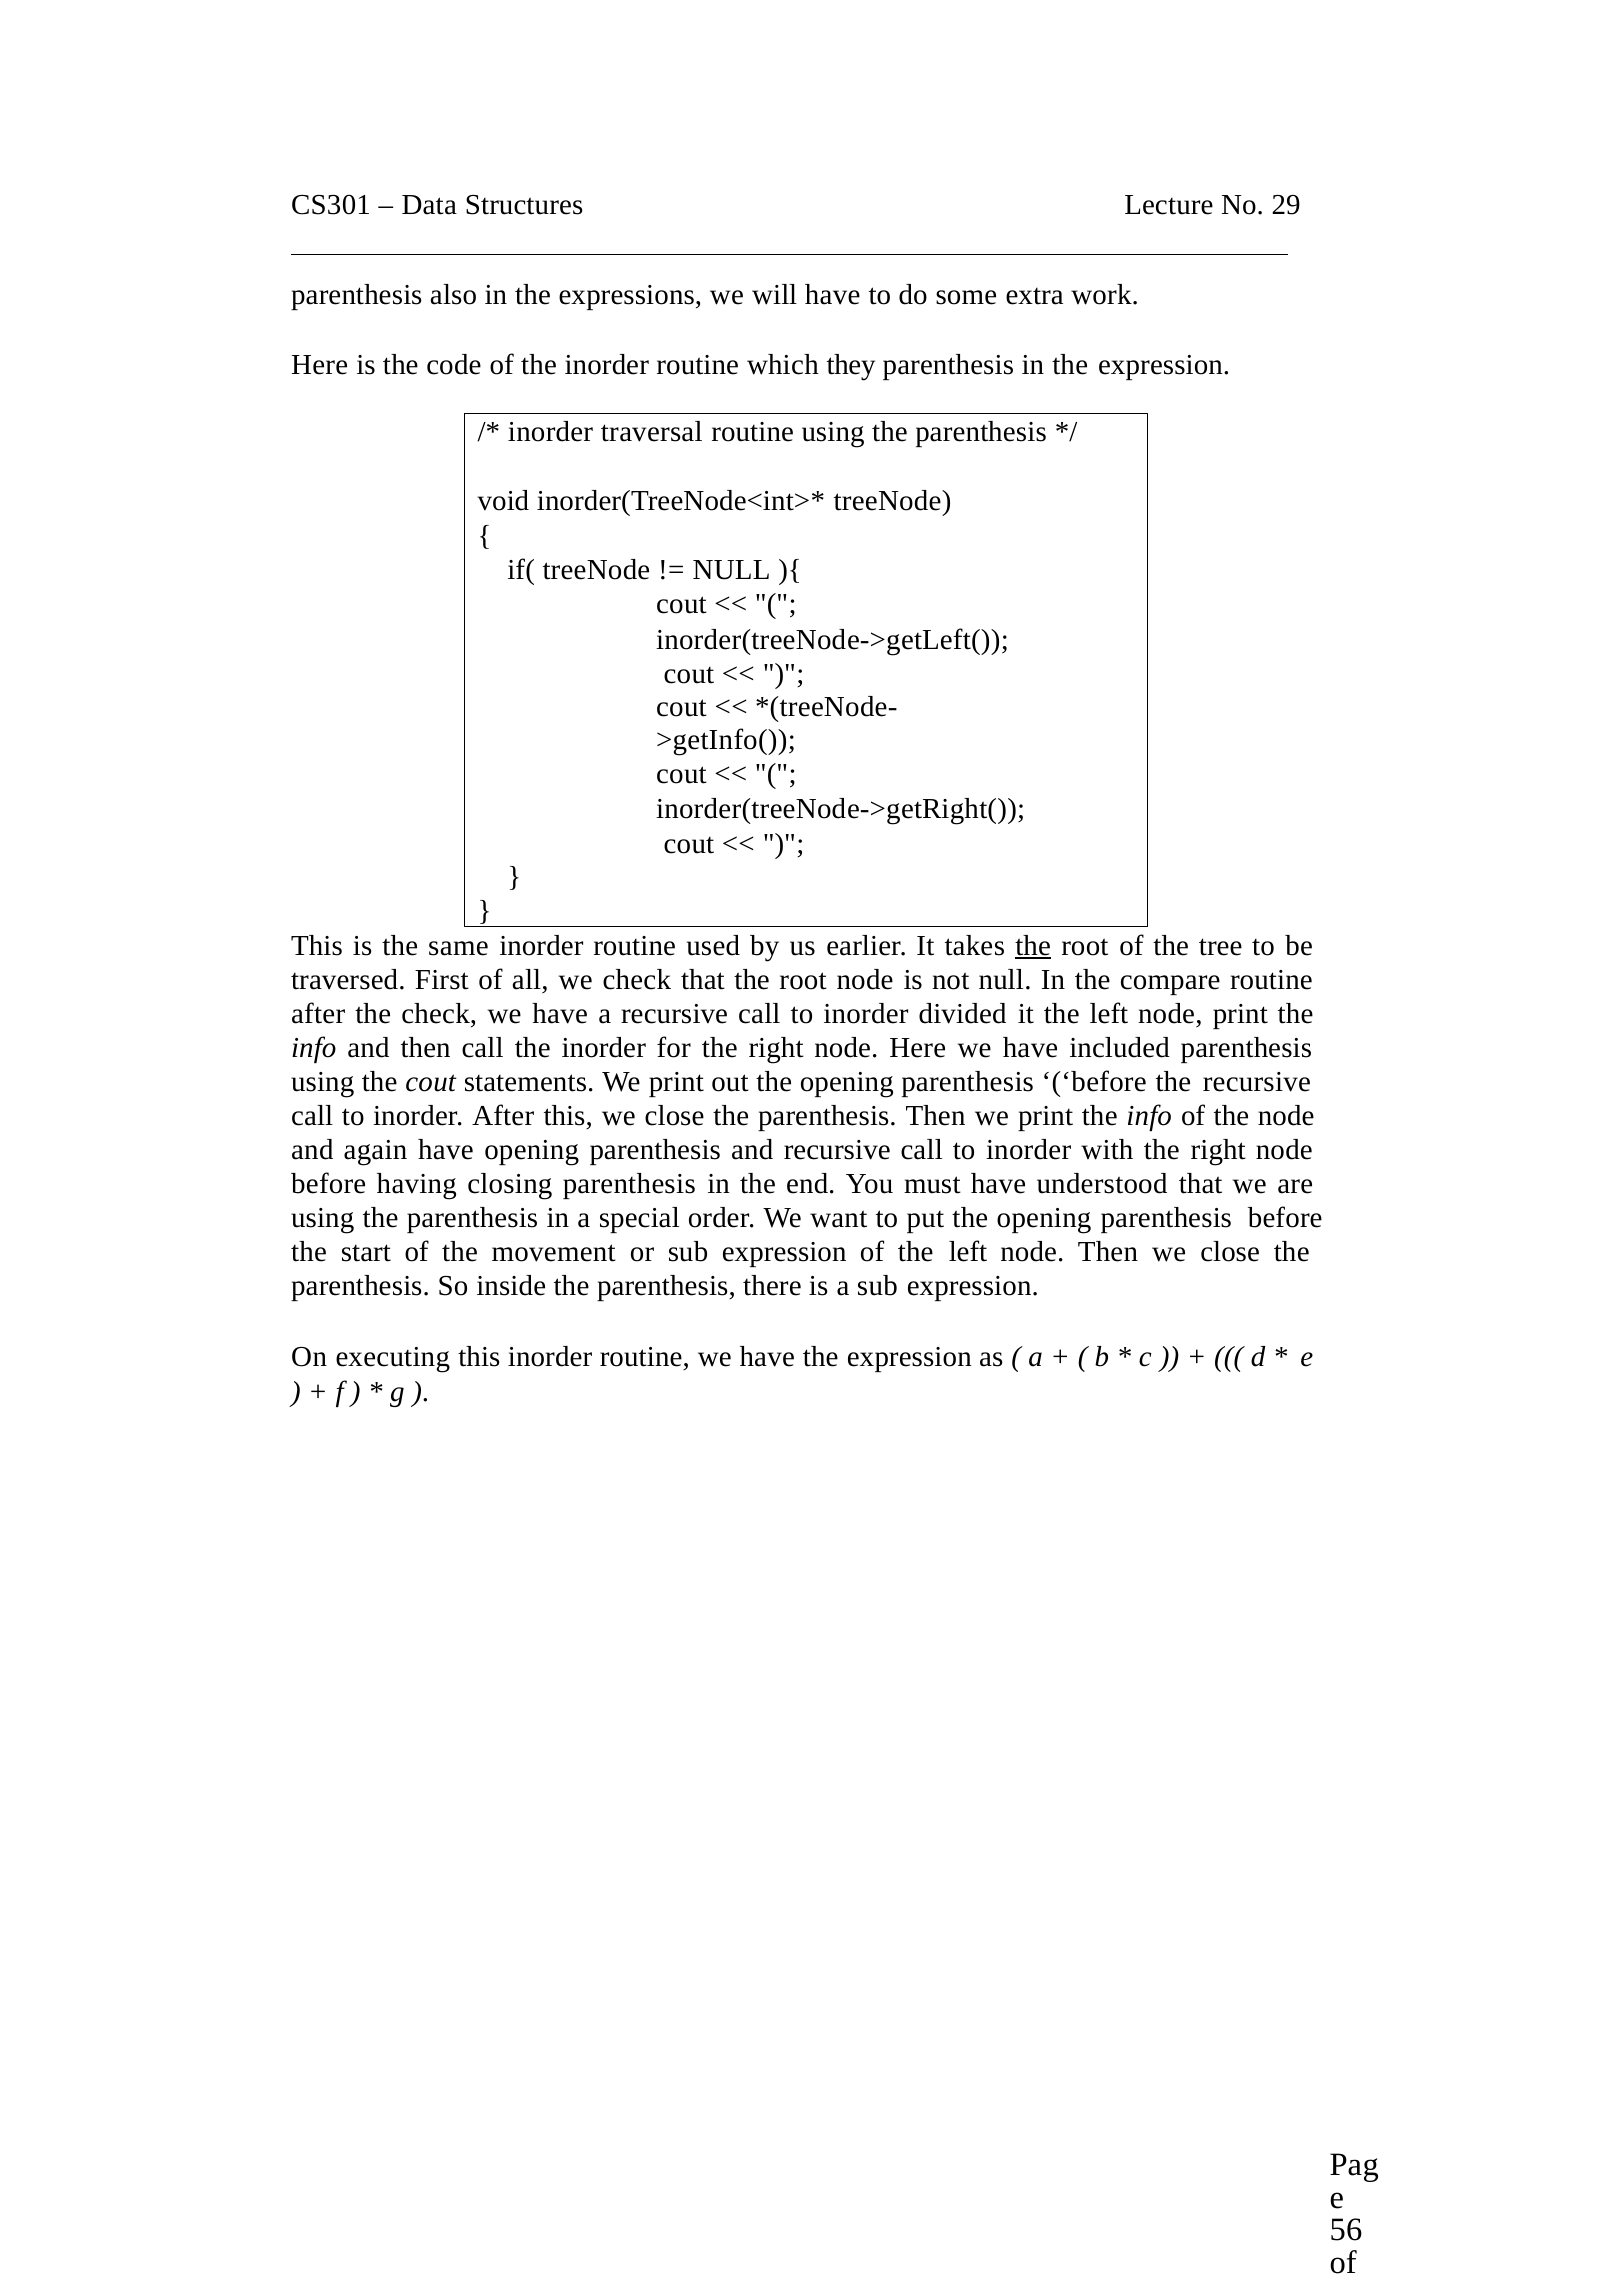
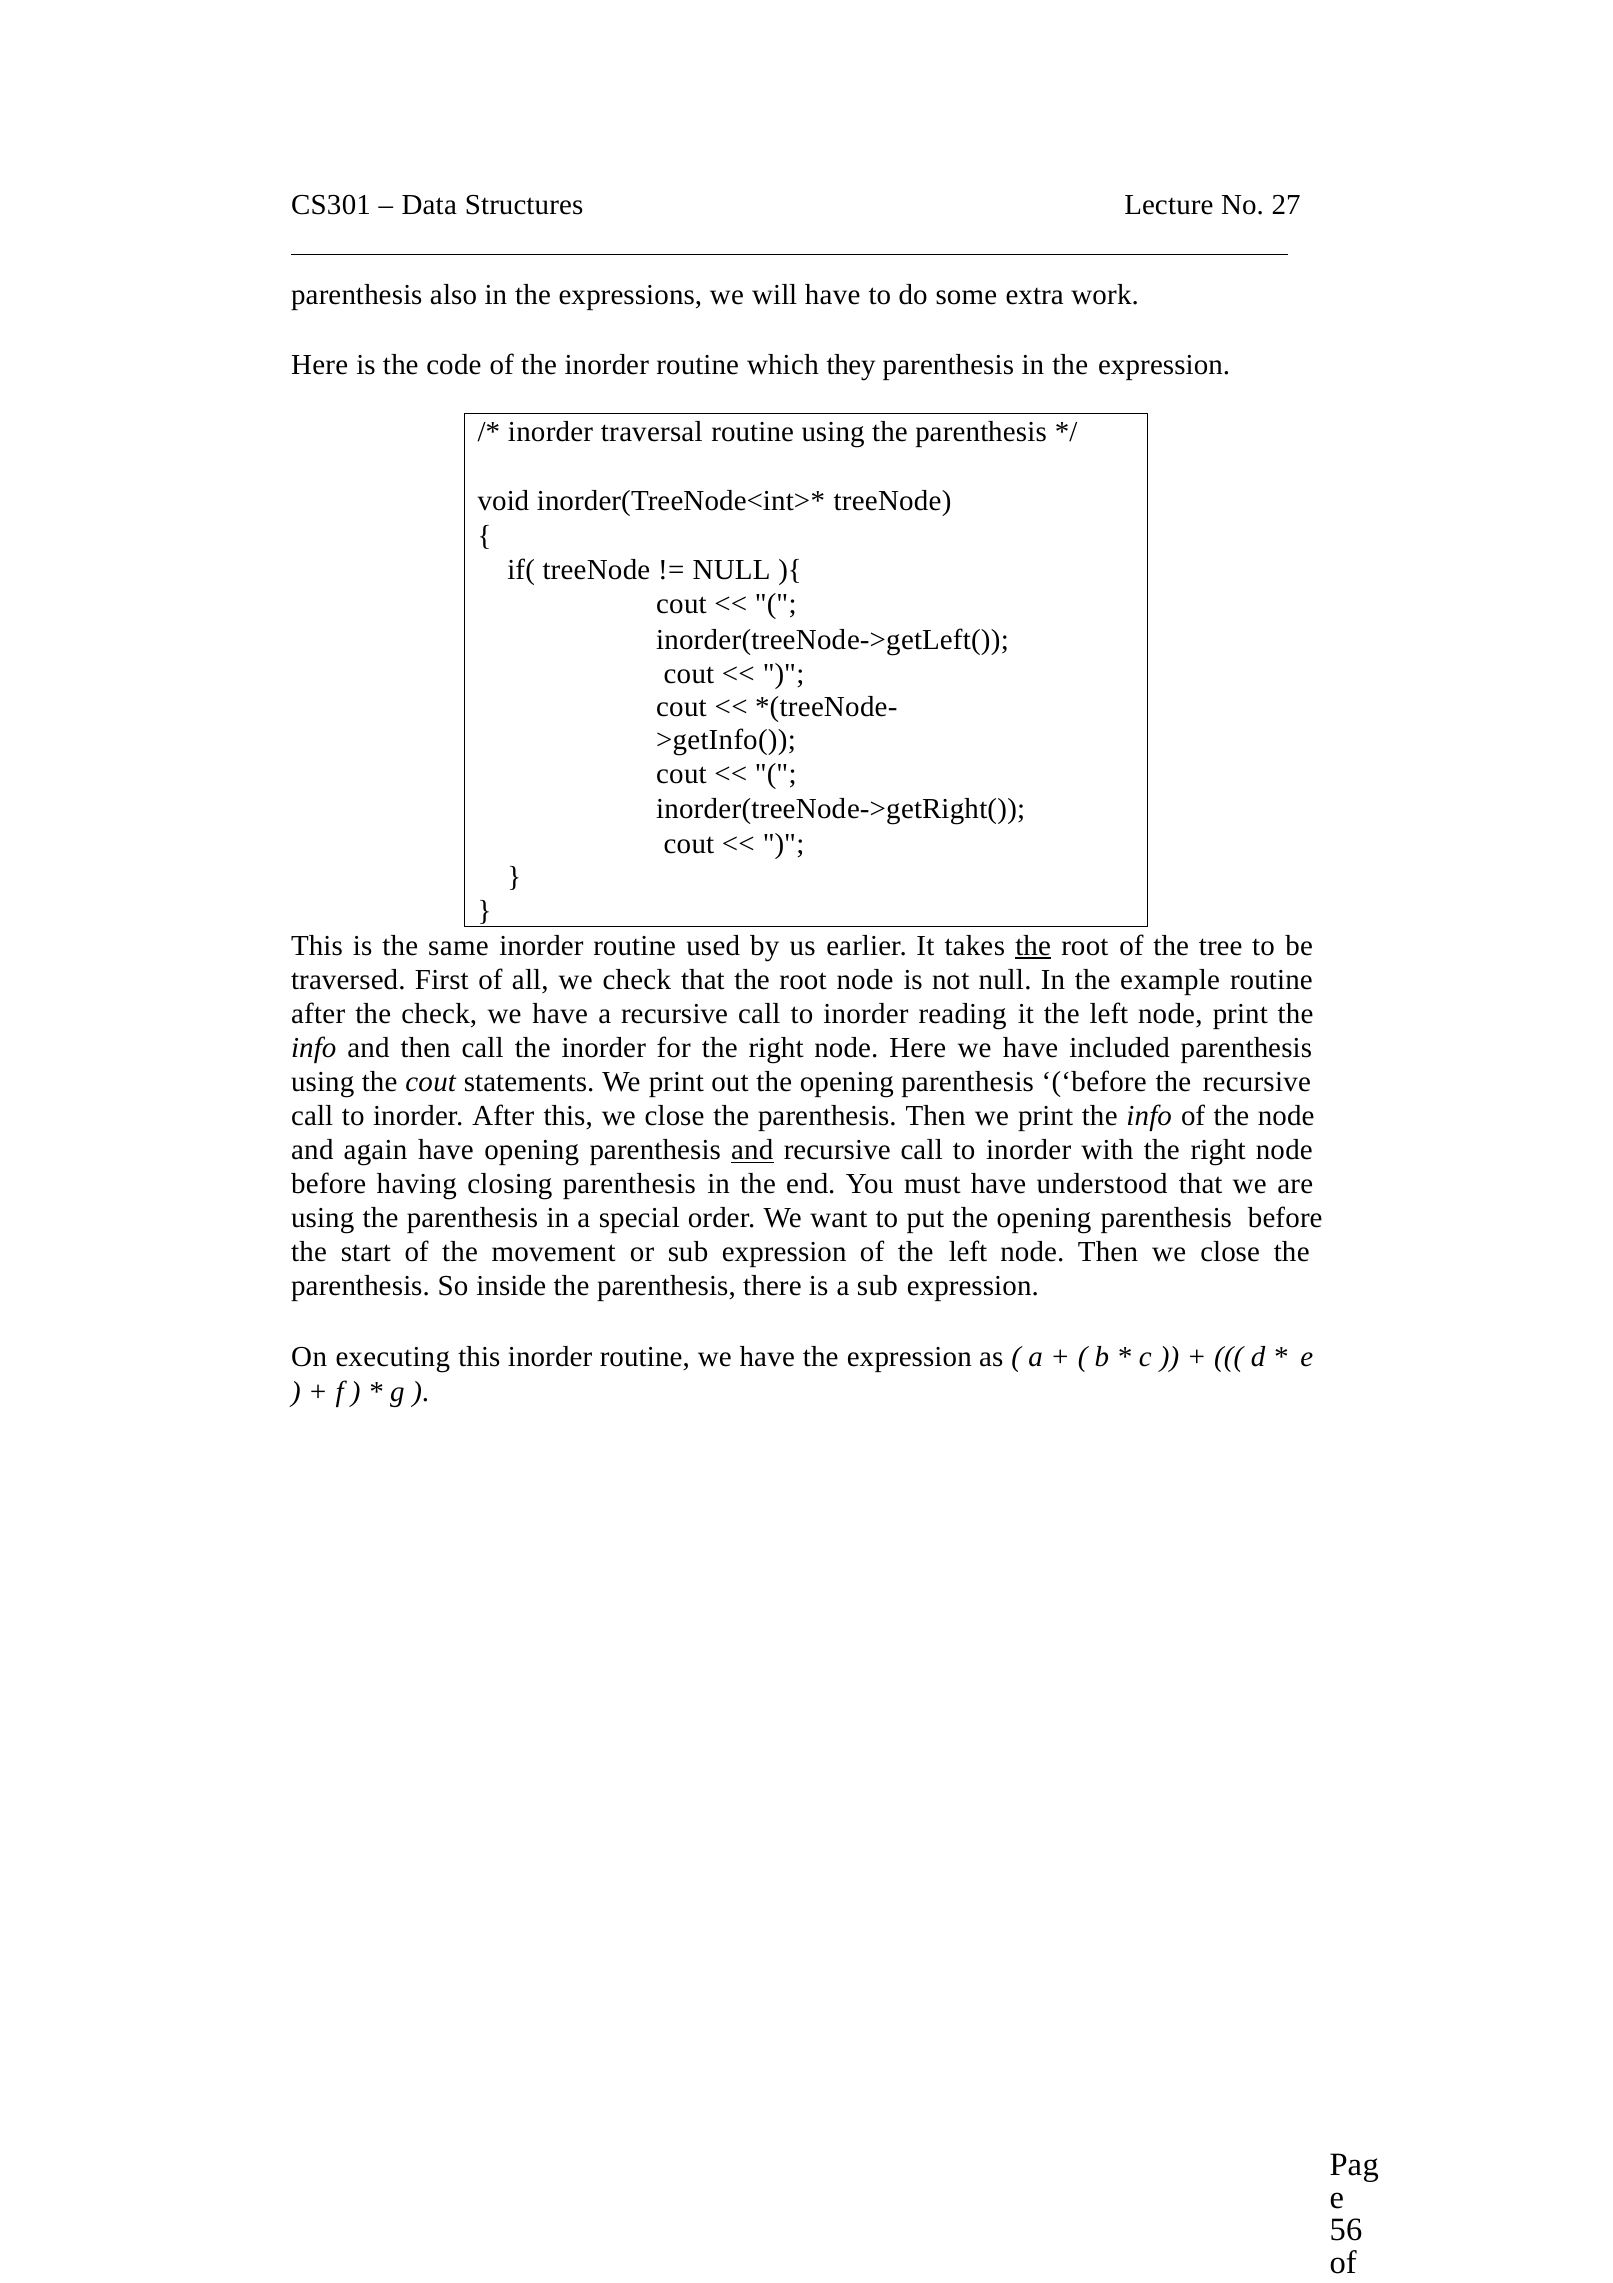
29: 29 -> 27
compare: compare -> example
divided: divided -> reading
and at (752, 1150) underline: none -> present
